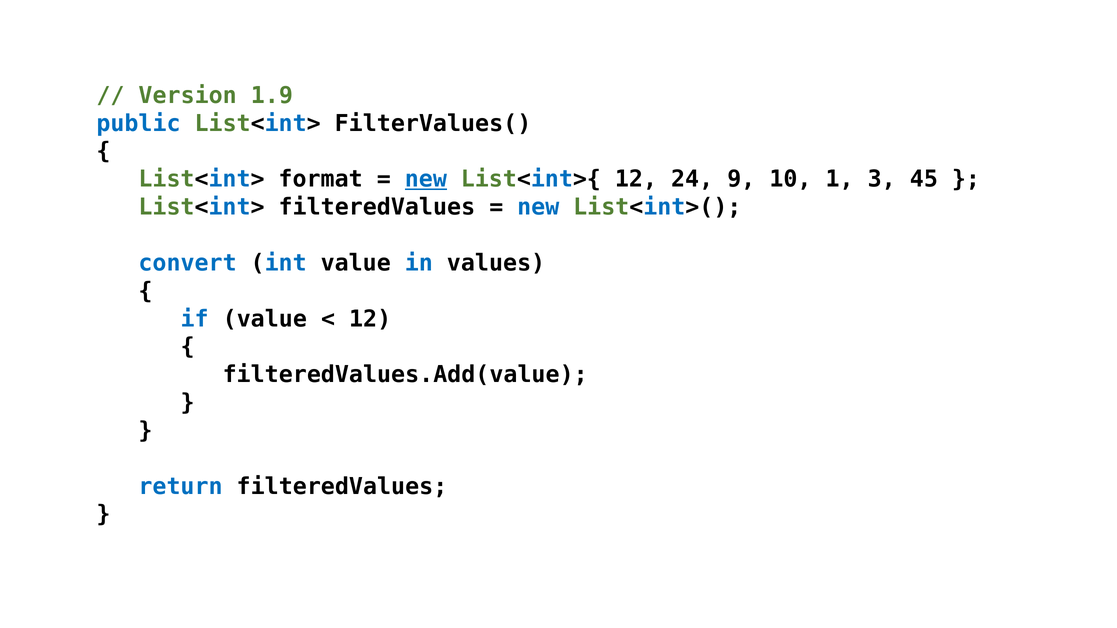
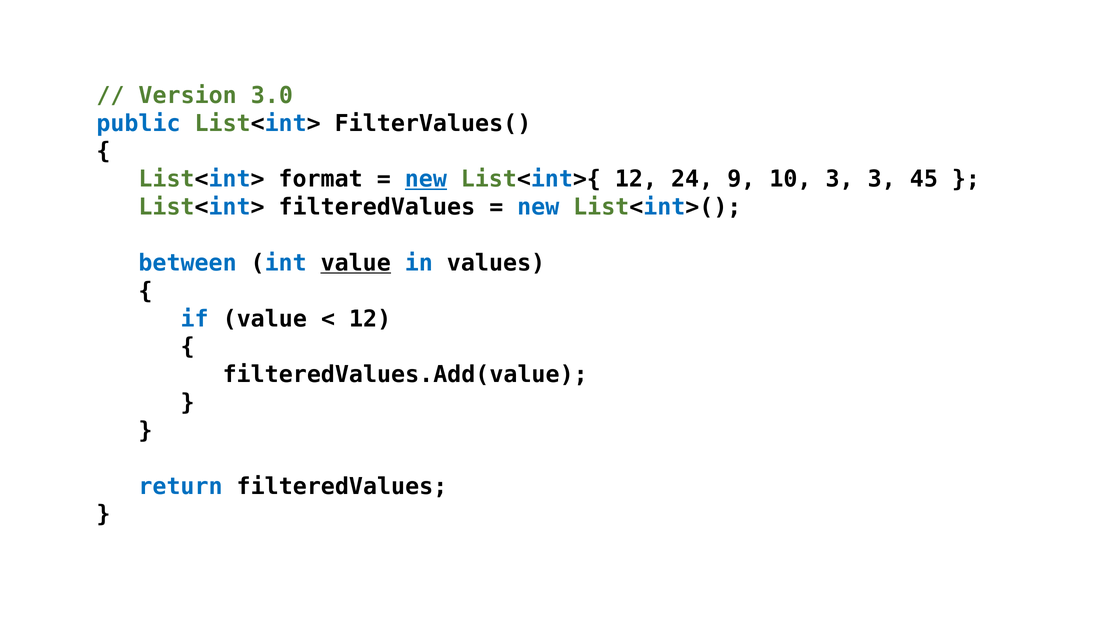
1.9: 1.9 -> 3.0
10 1: 1 -> 3
convert: convert -> between
value at (356, 263) underline: none -> present
